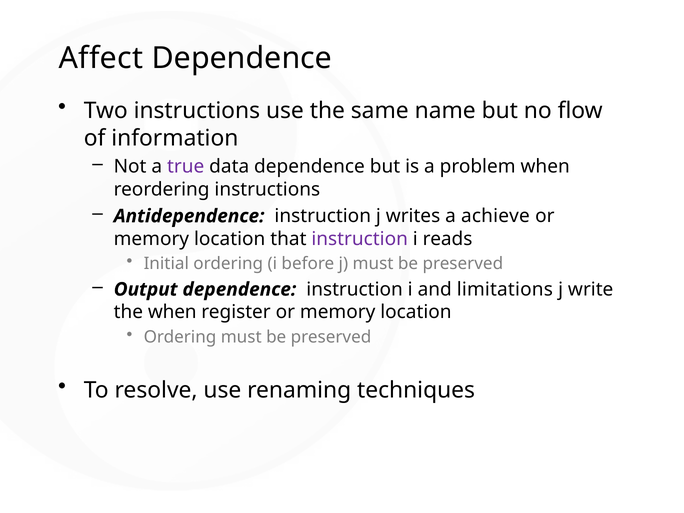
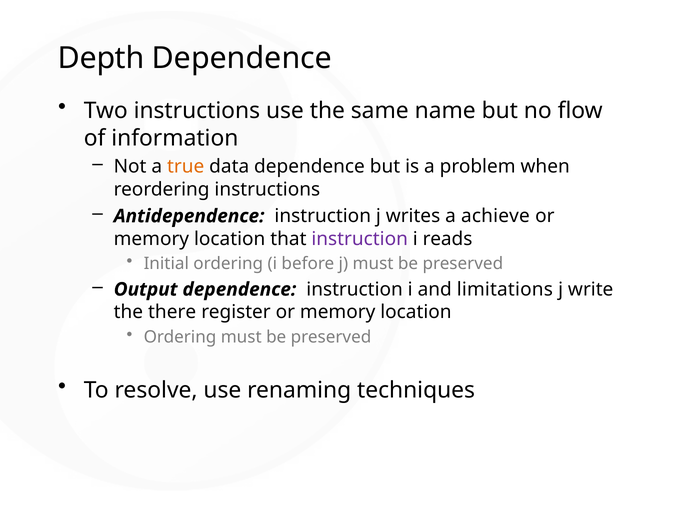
Affect: Affect -> Depth
true colour: purple -> orange
the when: when -> there
